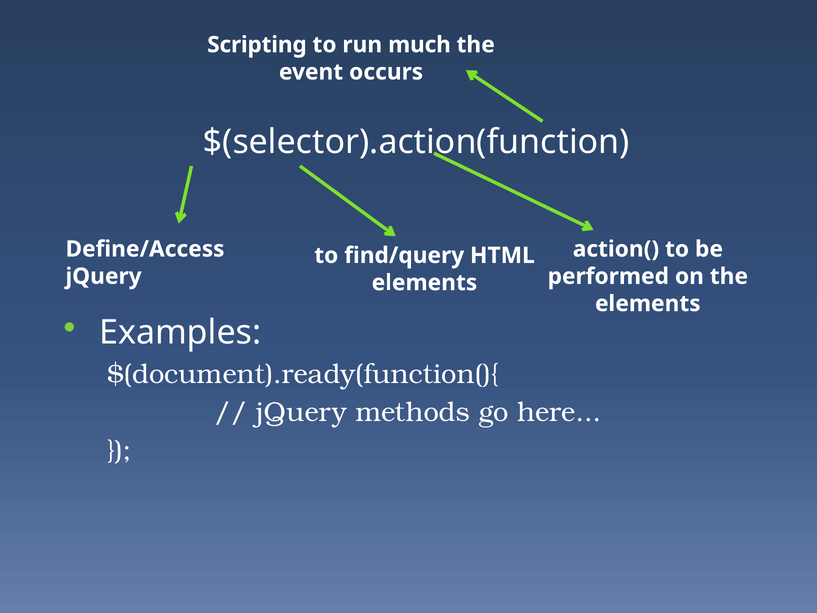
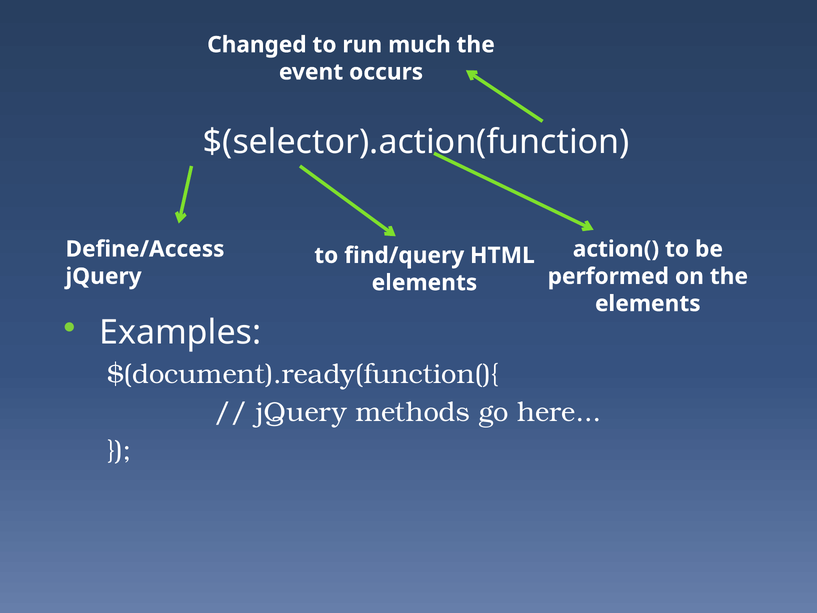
Scripting: Scripting -> Changed
